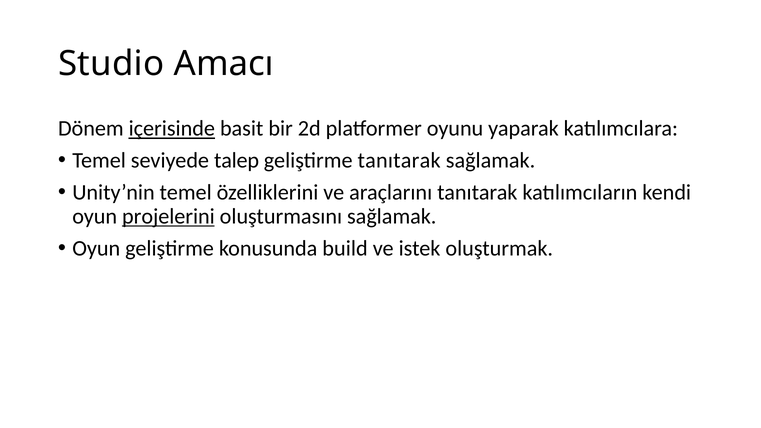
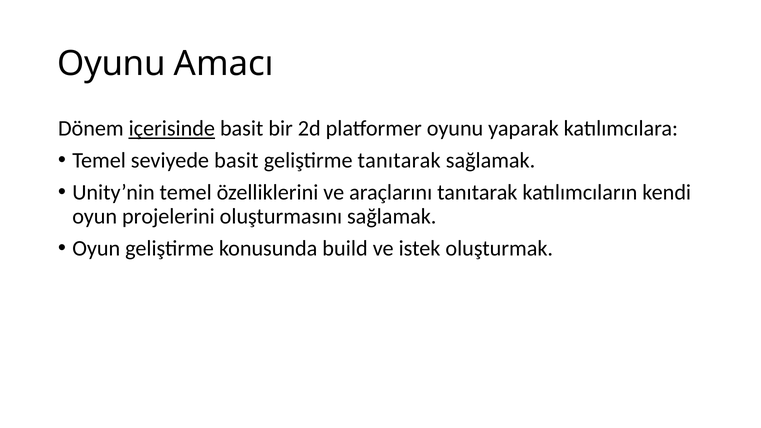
Studio at (111, 64): Studio -> Oyunu
seviyede talep: talep -> basit
projelerini underline: present -> none
